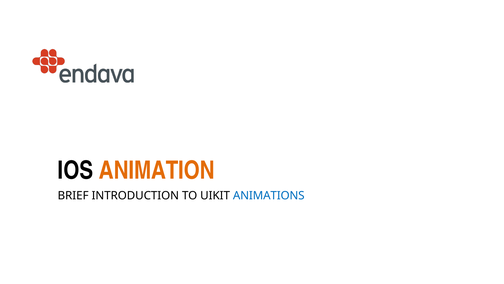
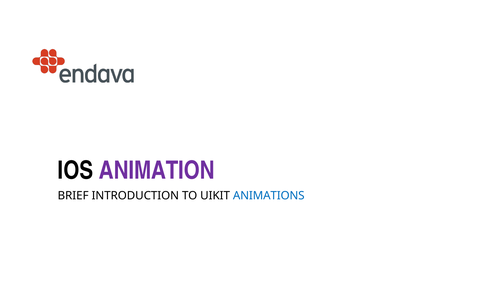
ANIMATION colour: orange -> purple
